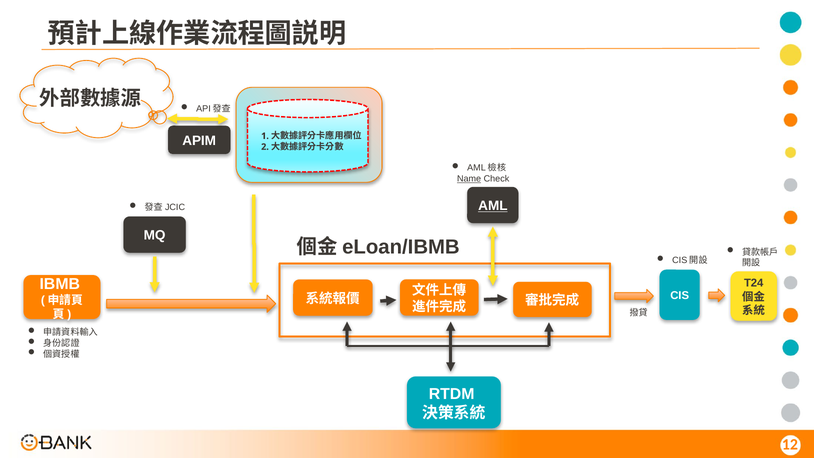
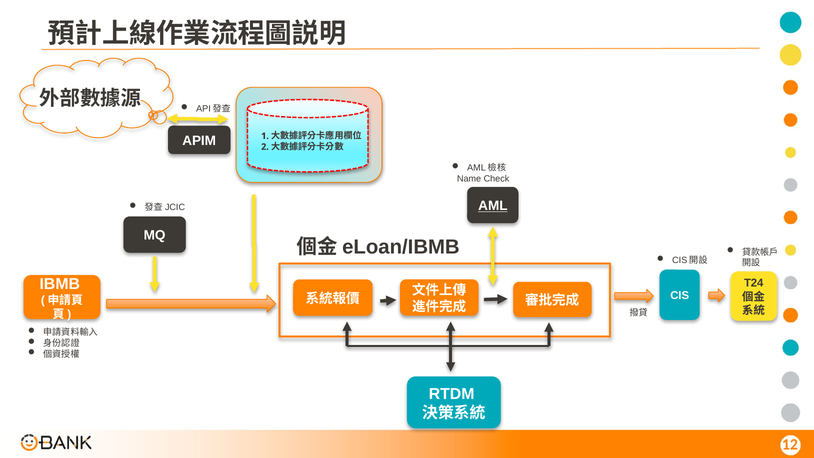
Name underline: present -> none
